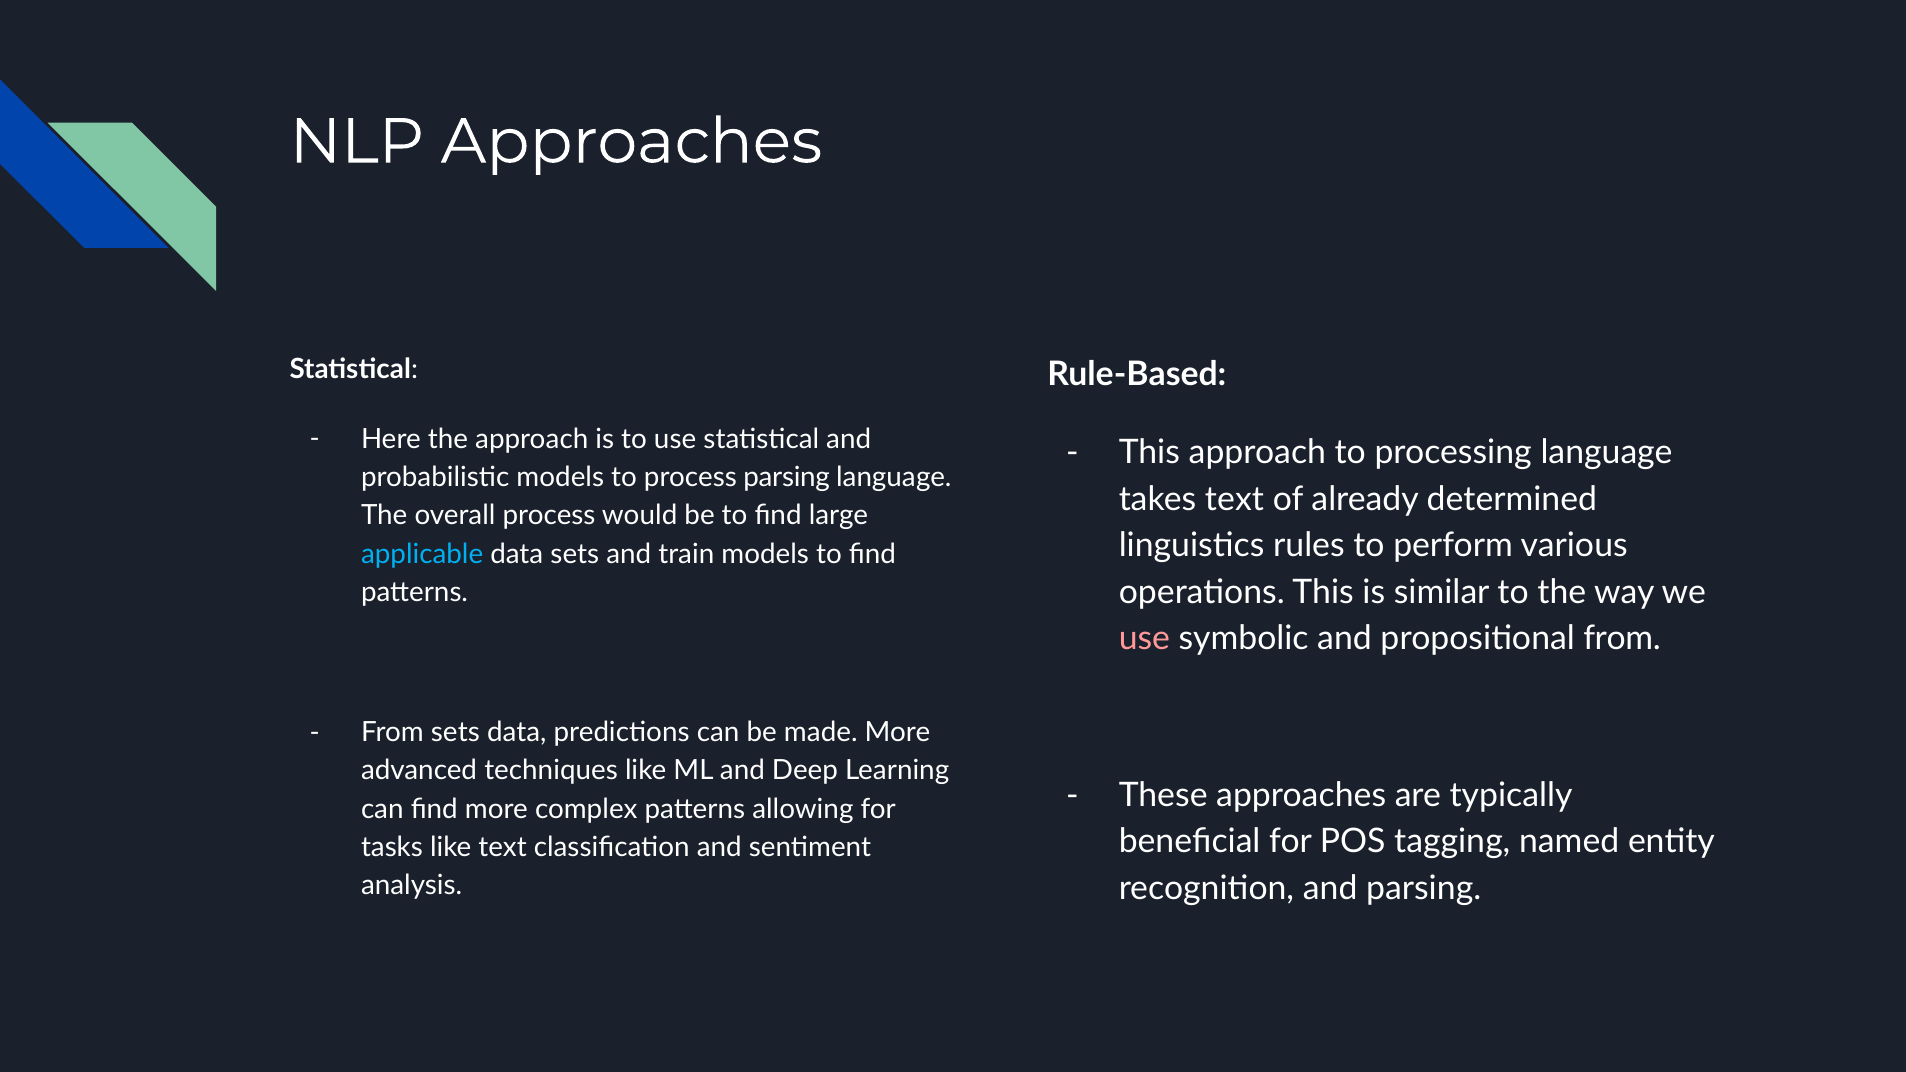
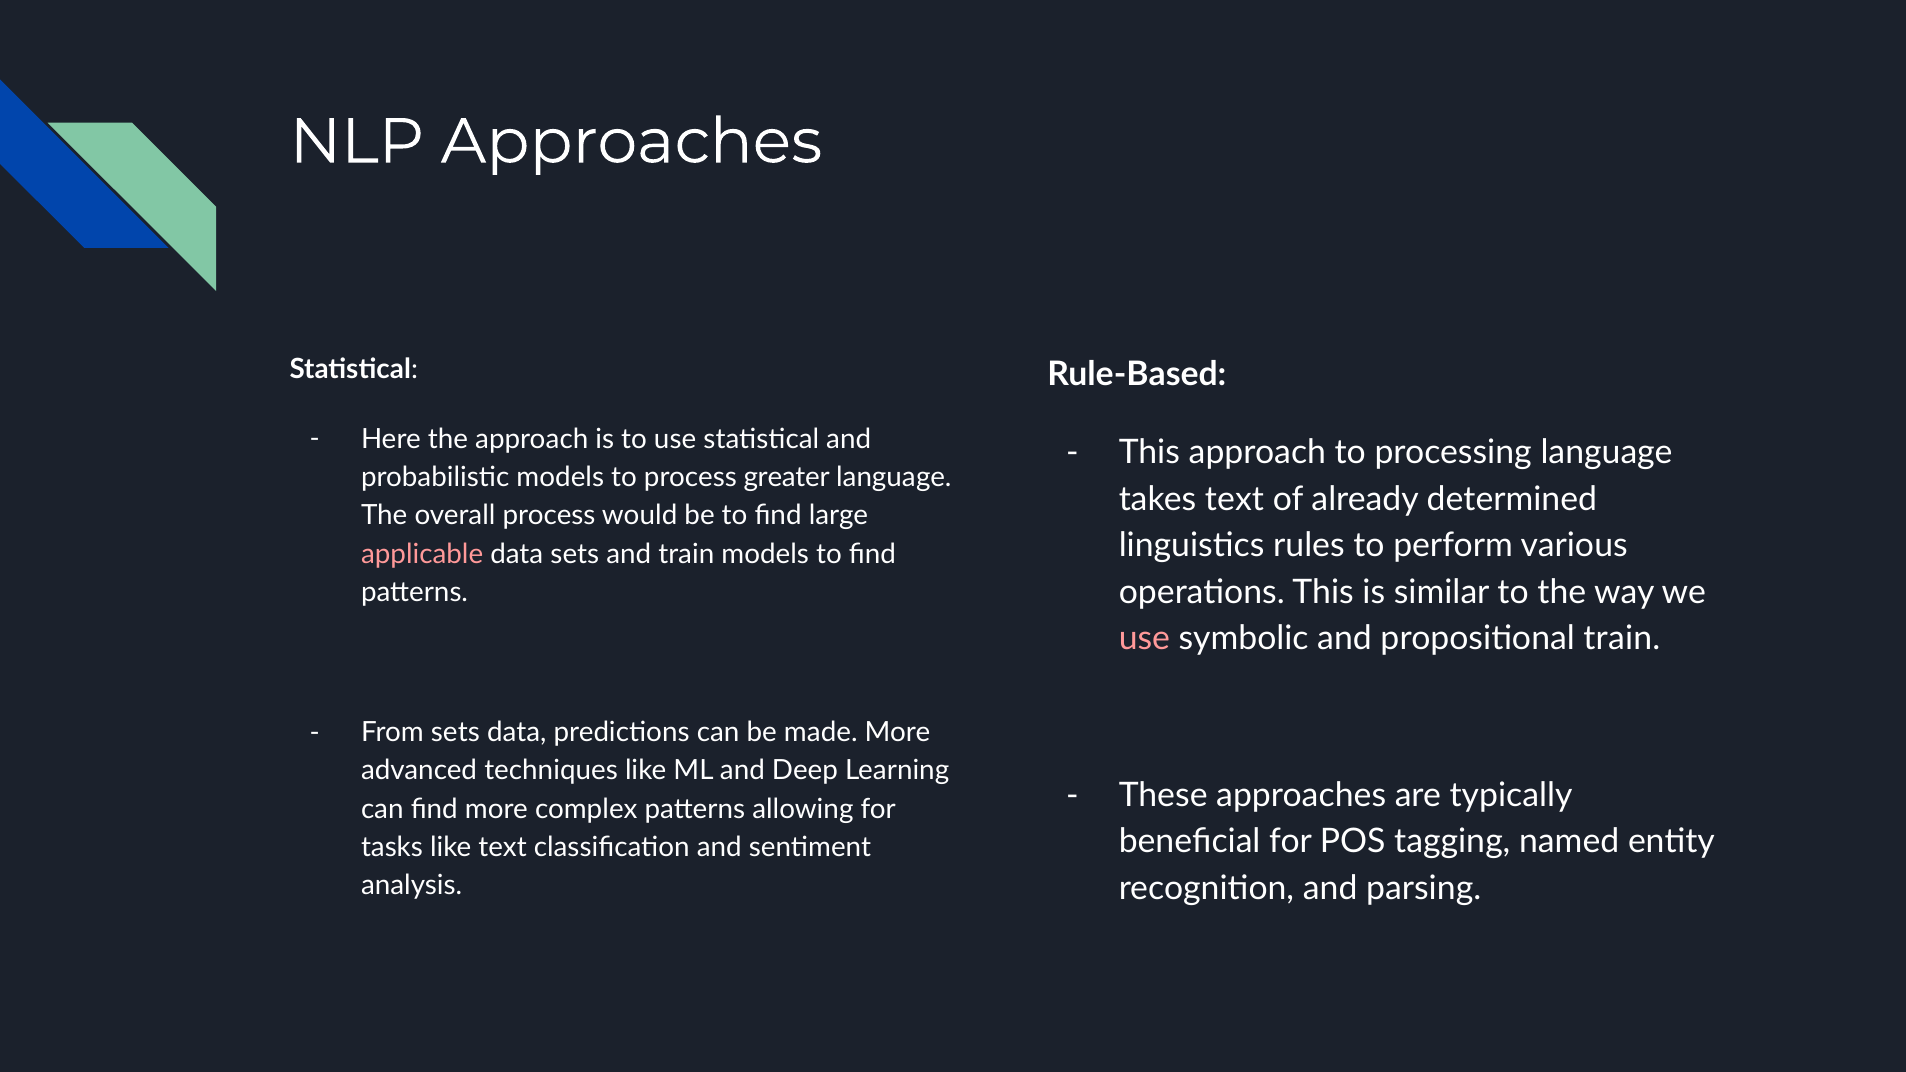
process parsing: parsing -> greater
applicable colour: light blue -> pink
propositional from: from -> train
